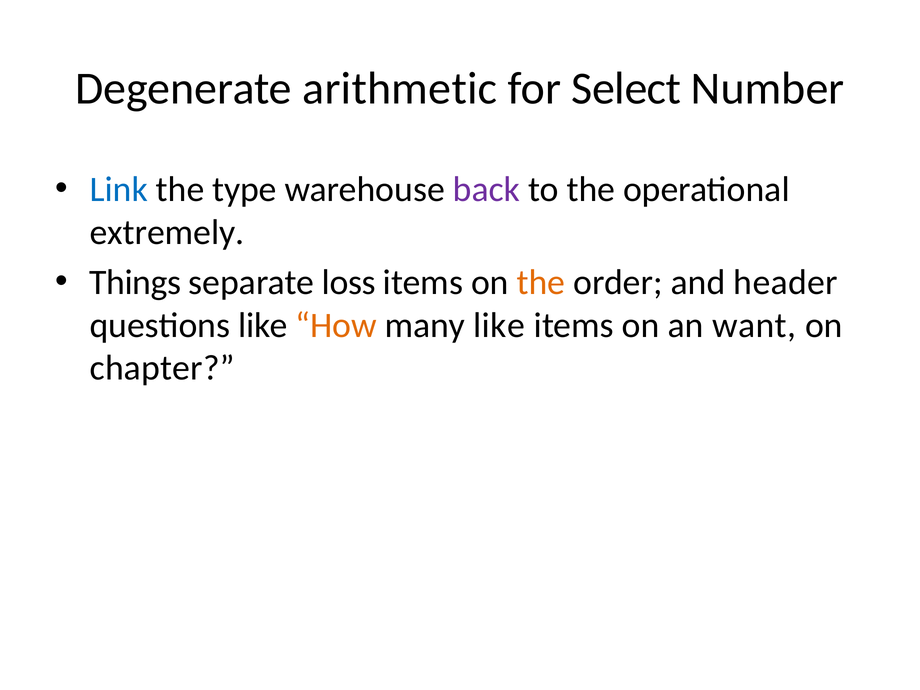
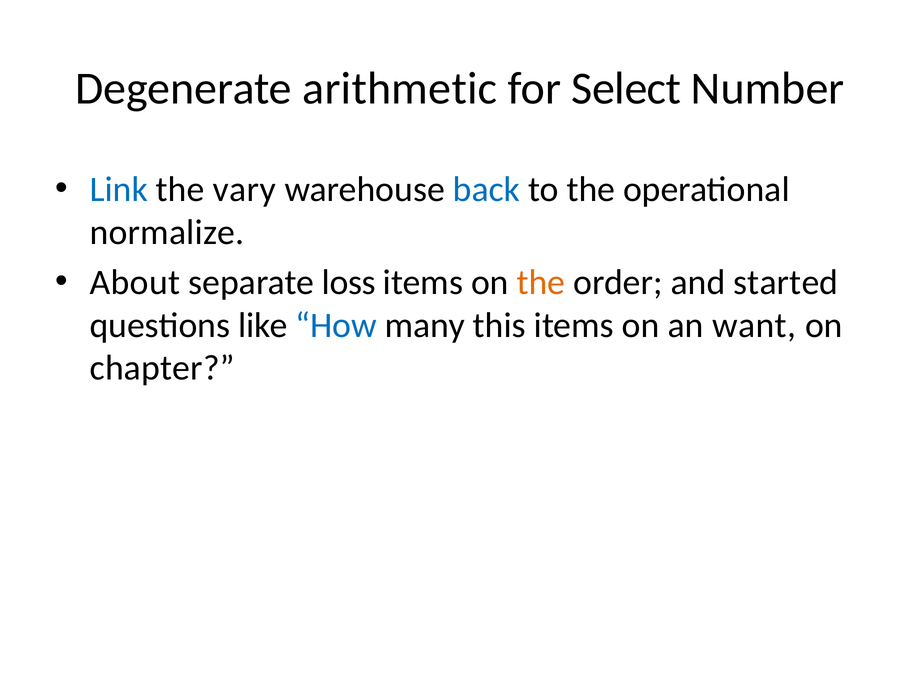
type: type -> vary
back colour: purple -> blue
extremely: extremely -> normalize
Things: Things -> About
header: header -> started
How colour: orange -> blue
many like: like -> this
